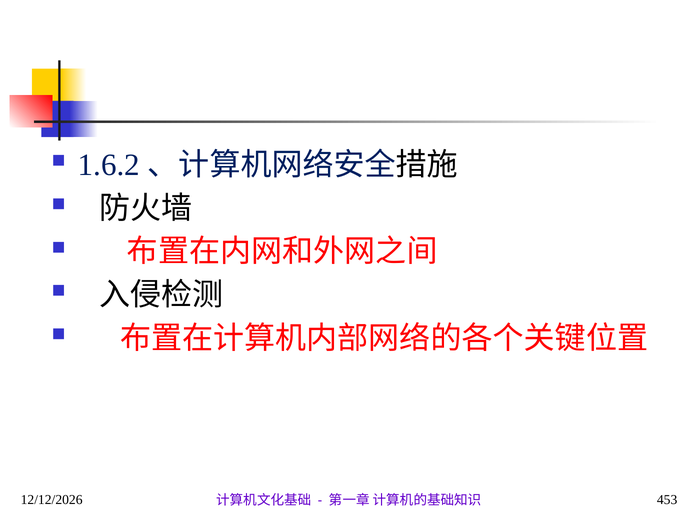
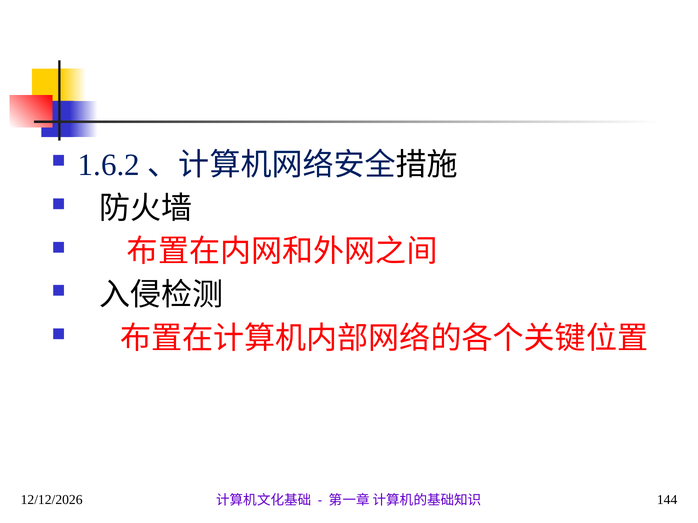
453: 453 -> 144
